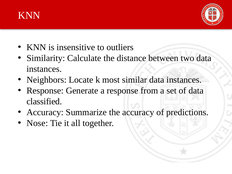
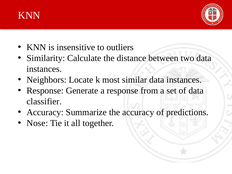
classified: classified -> classifier
